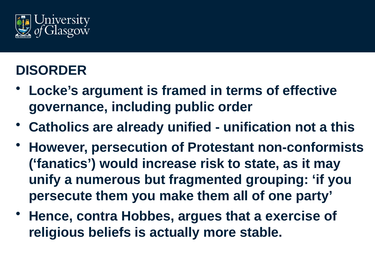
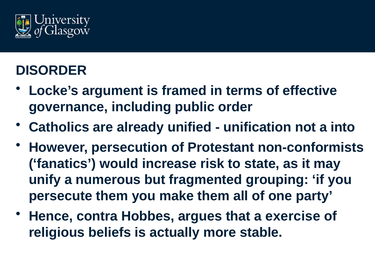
this: this -> into
